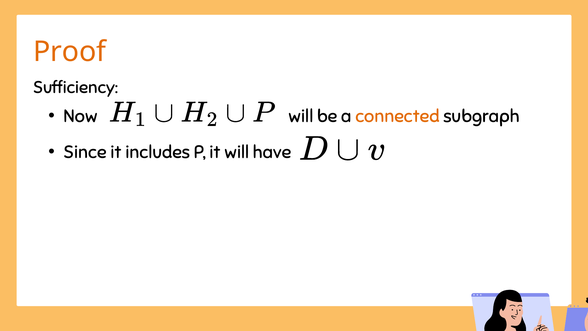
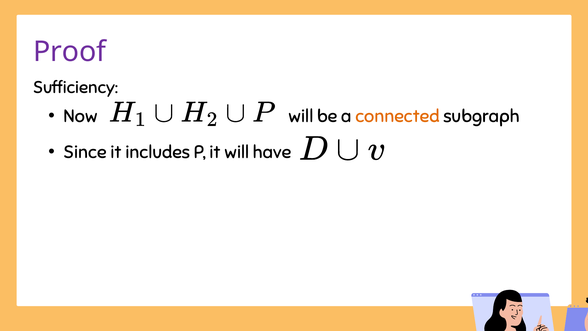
Proof colour: orange -> purple
